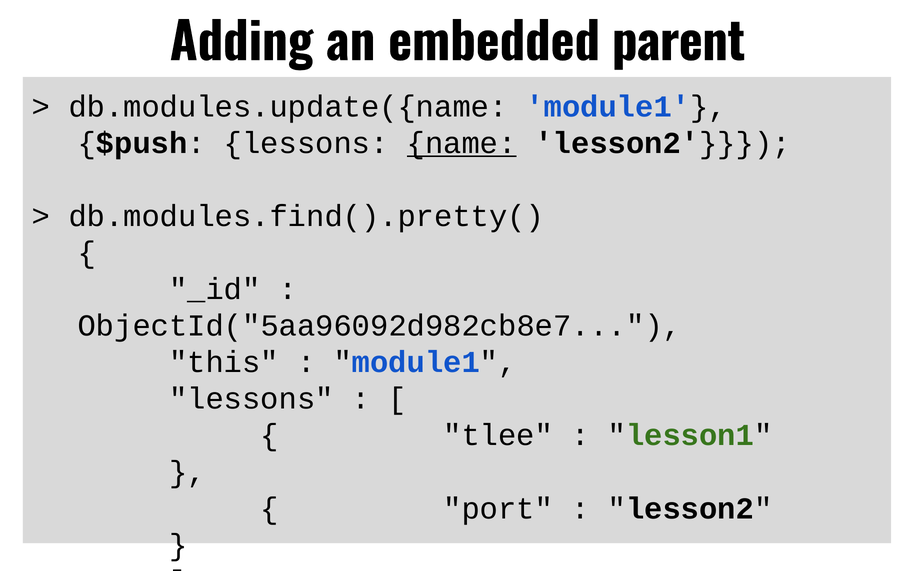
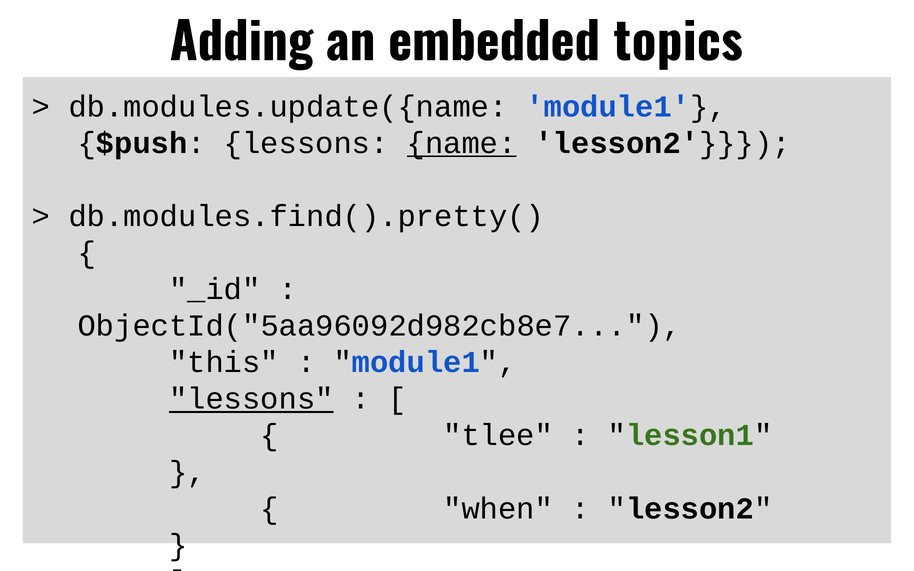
parent: parent -> topics
lessons at (251, 399) underline: none -> present
port: port -> when
